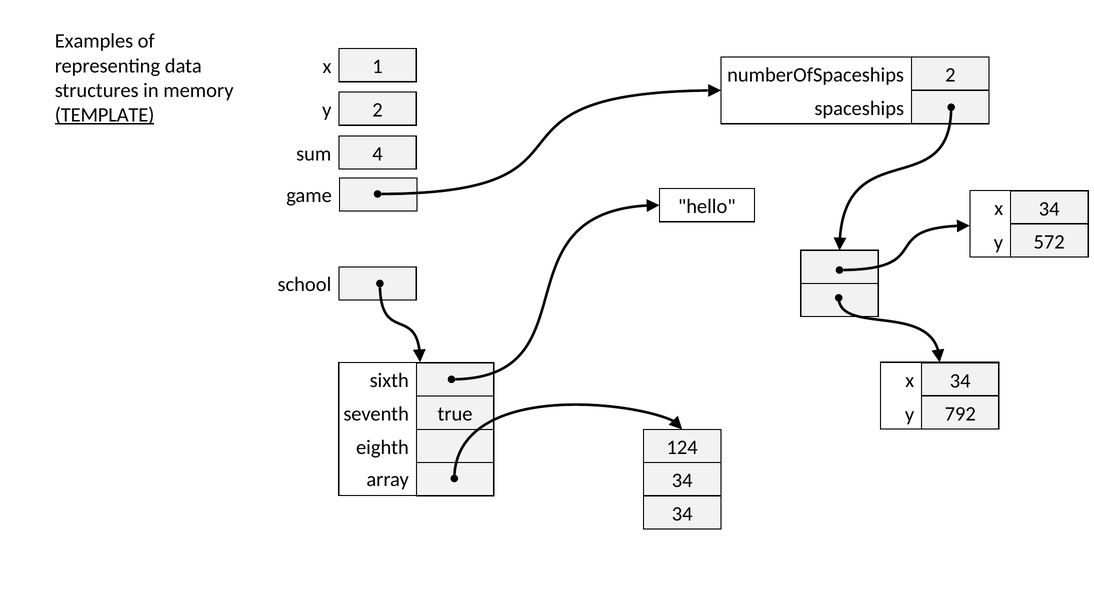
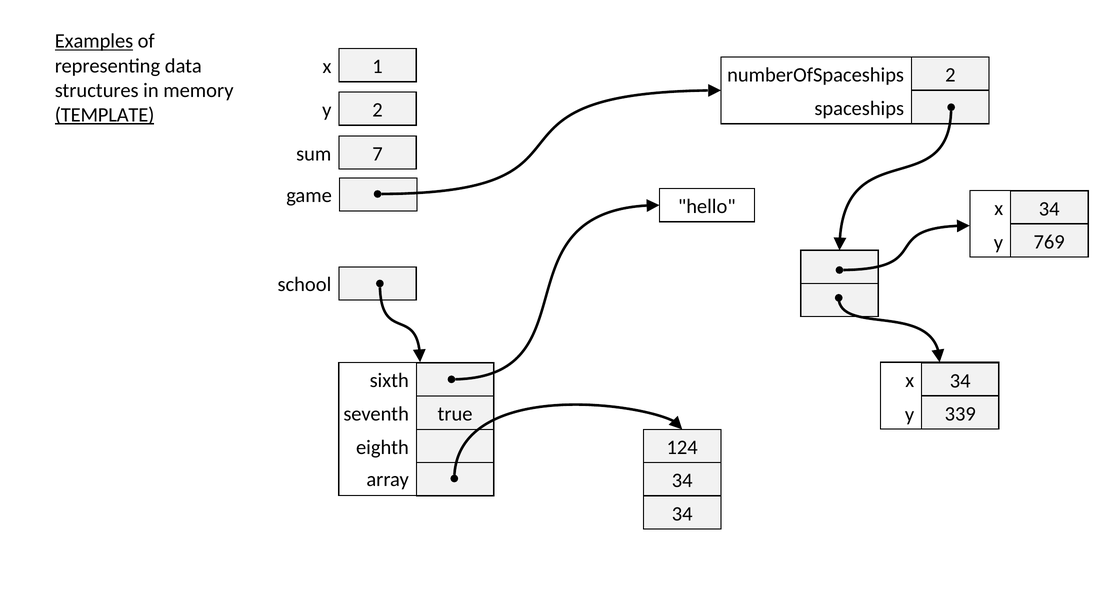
Examples underline: none -> present
4: 4 -> 7
572: 572 -> 769
792: 792 -> 339
